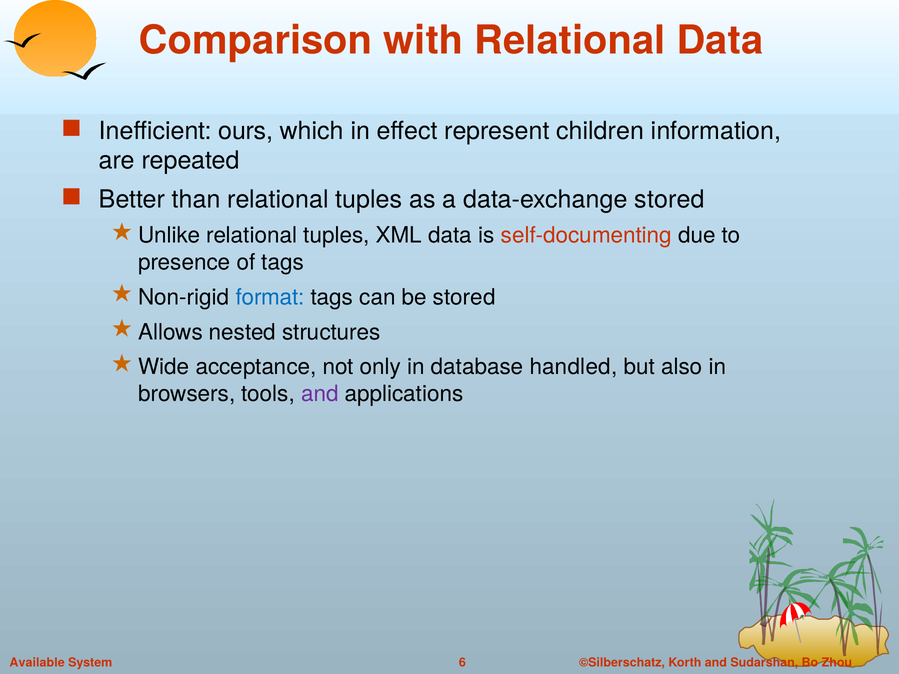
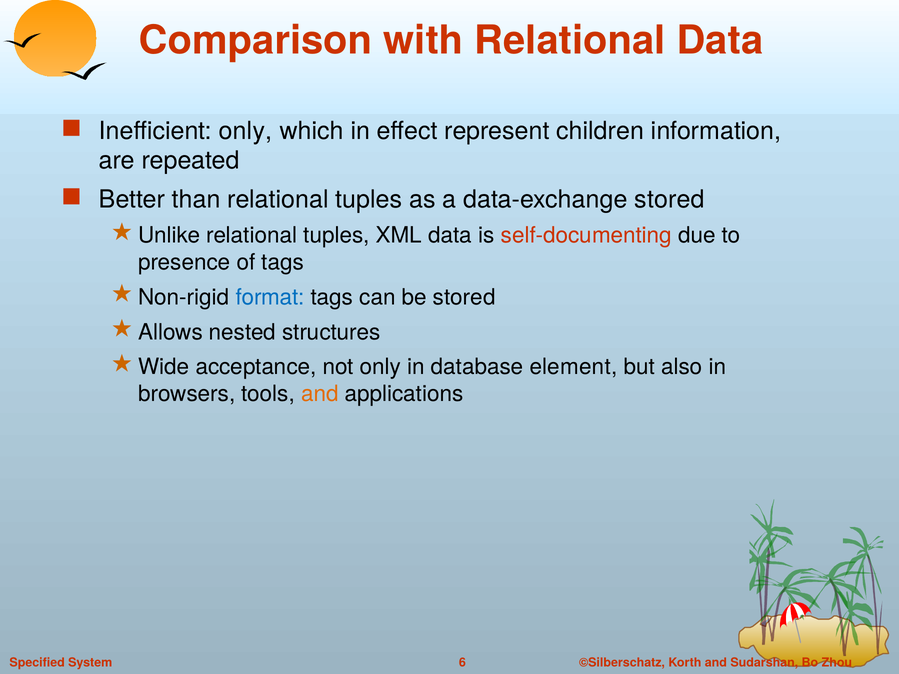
Inefficient ours: ours -> only
handled: handled -> element
and at (320, 394) colour: purple -> orange
Available: Available -> Specified
